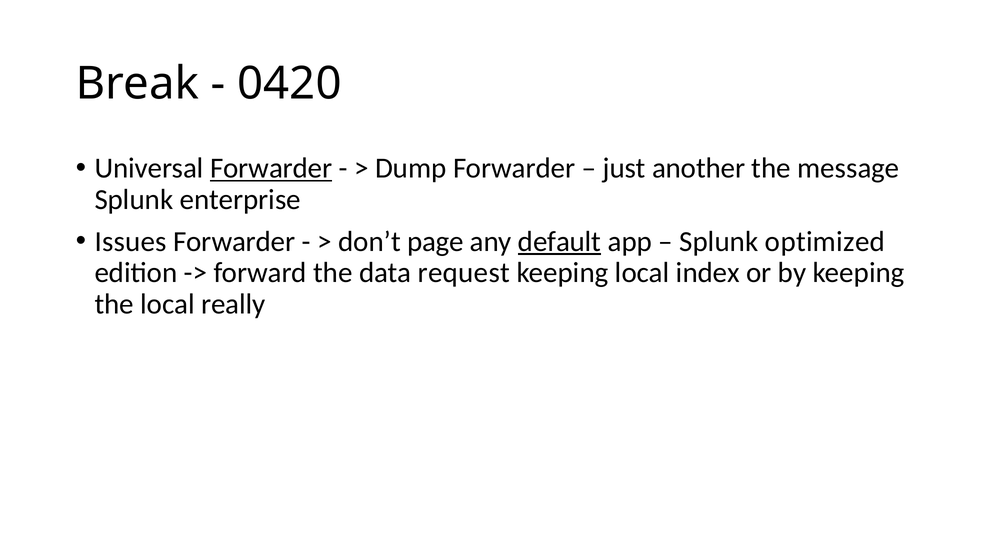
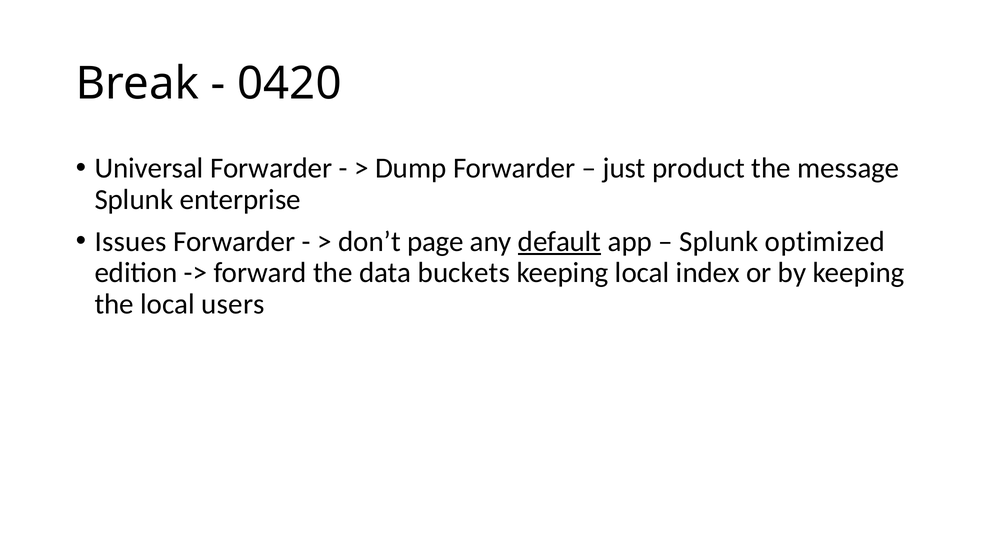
Forwarder at (271, 168) underline: present -> none
another: another -> product
request: request -> buckets
really: really -> users
